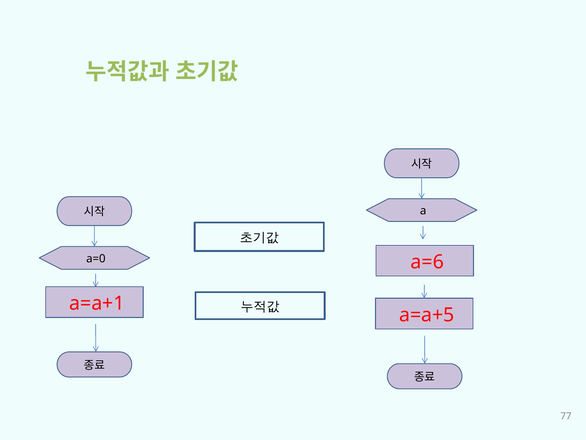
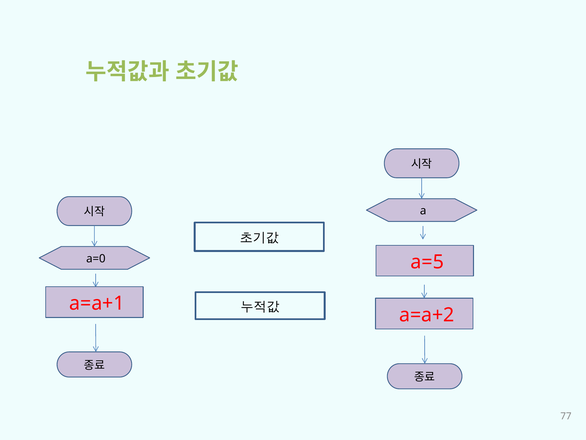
a=6: a=6 -> a=5
a=a+5: a=a+5 -> a=a+2
